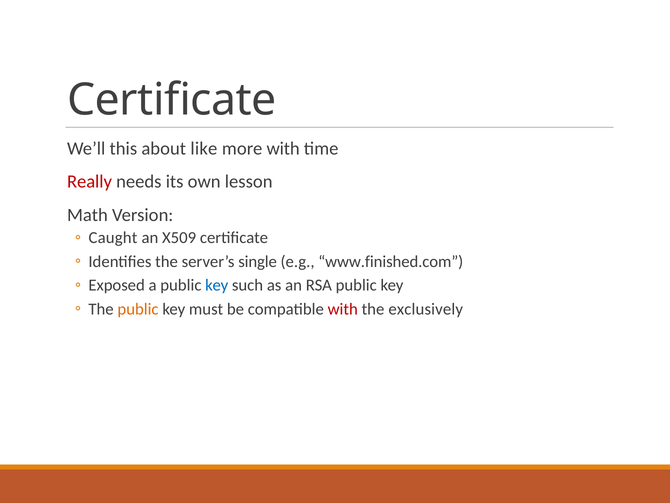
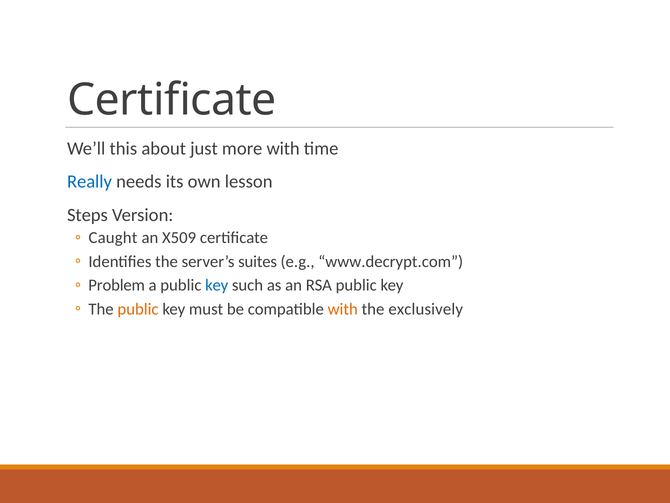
like: like -> just
Really colour: red -> blue
Math: Math -> Steps
single: single -> suites
www.finished.com: www.finished.com -> www.decrypt.com
Exposed: Exposed -> Problem
with at (343, 309) colour: red -> orange
